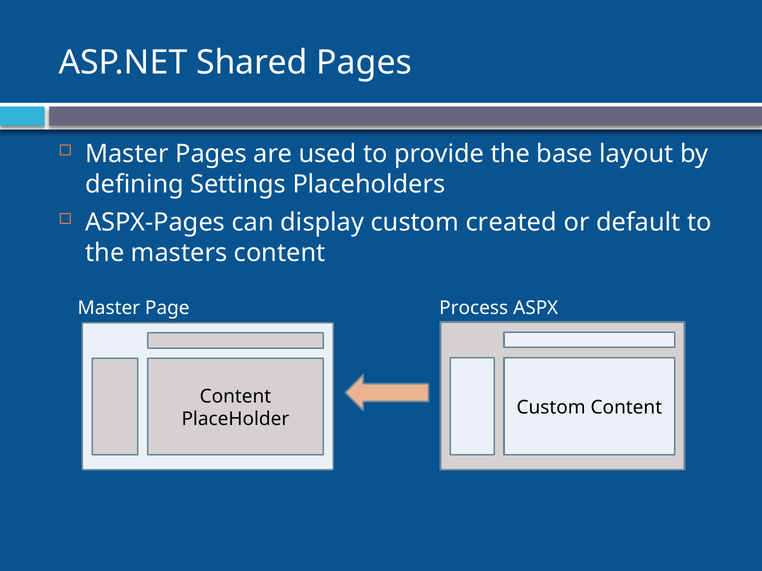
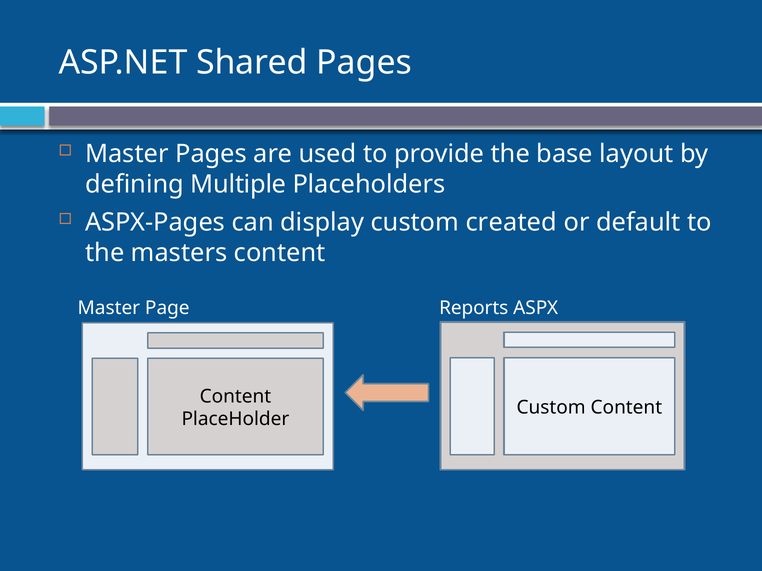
Settings: Settings -> Multiple
Process: Process -> Reports
